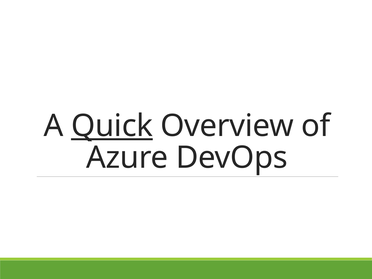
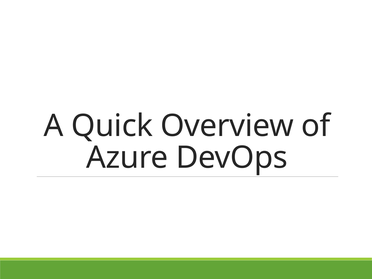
Quick underline: present -> none
